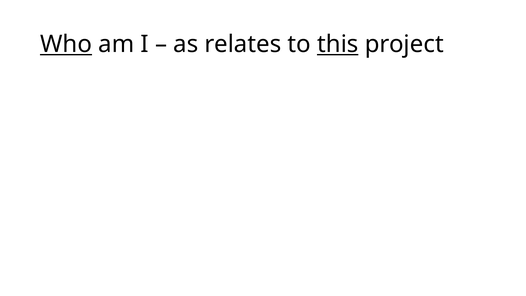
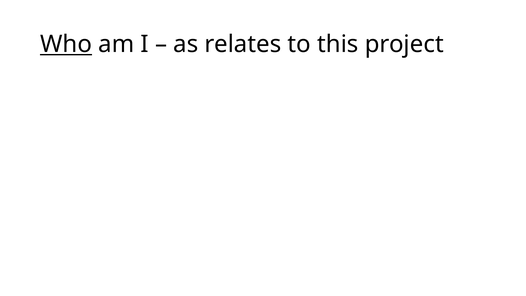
this underline: present -> none
